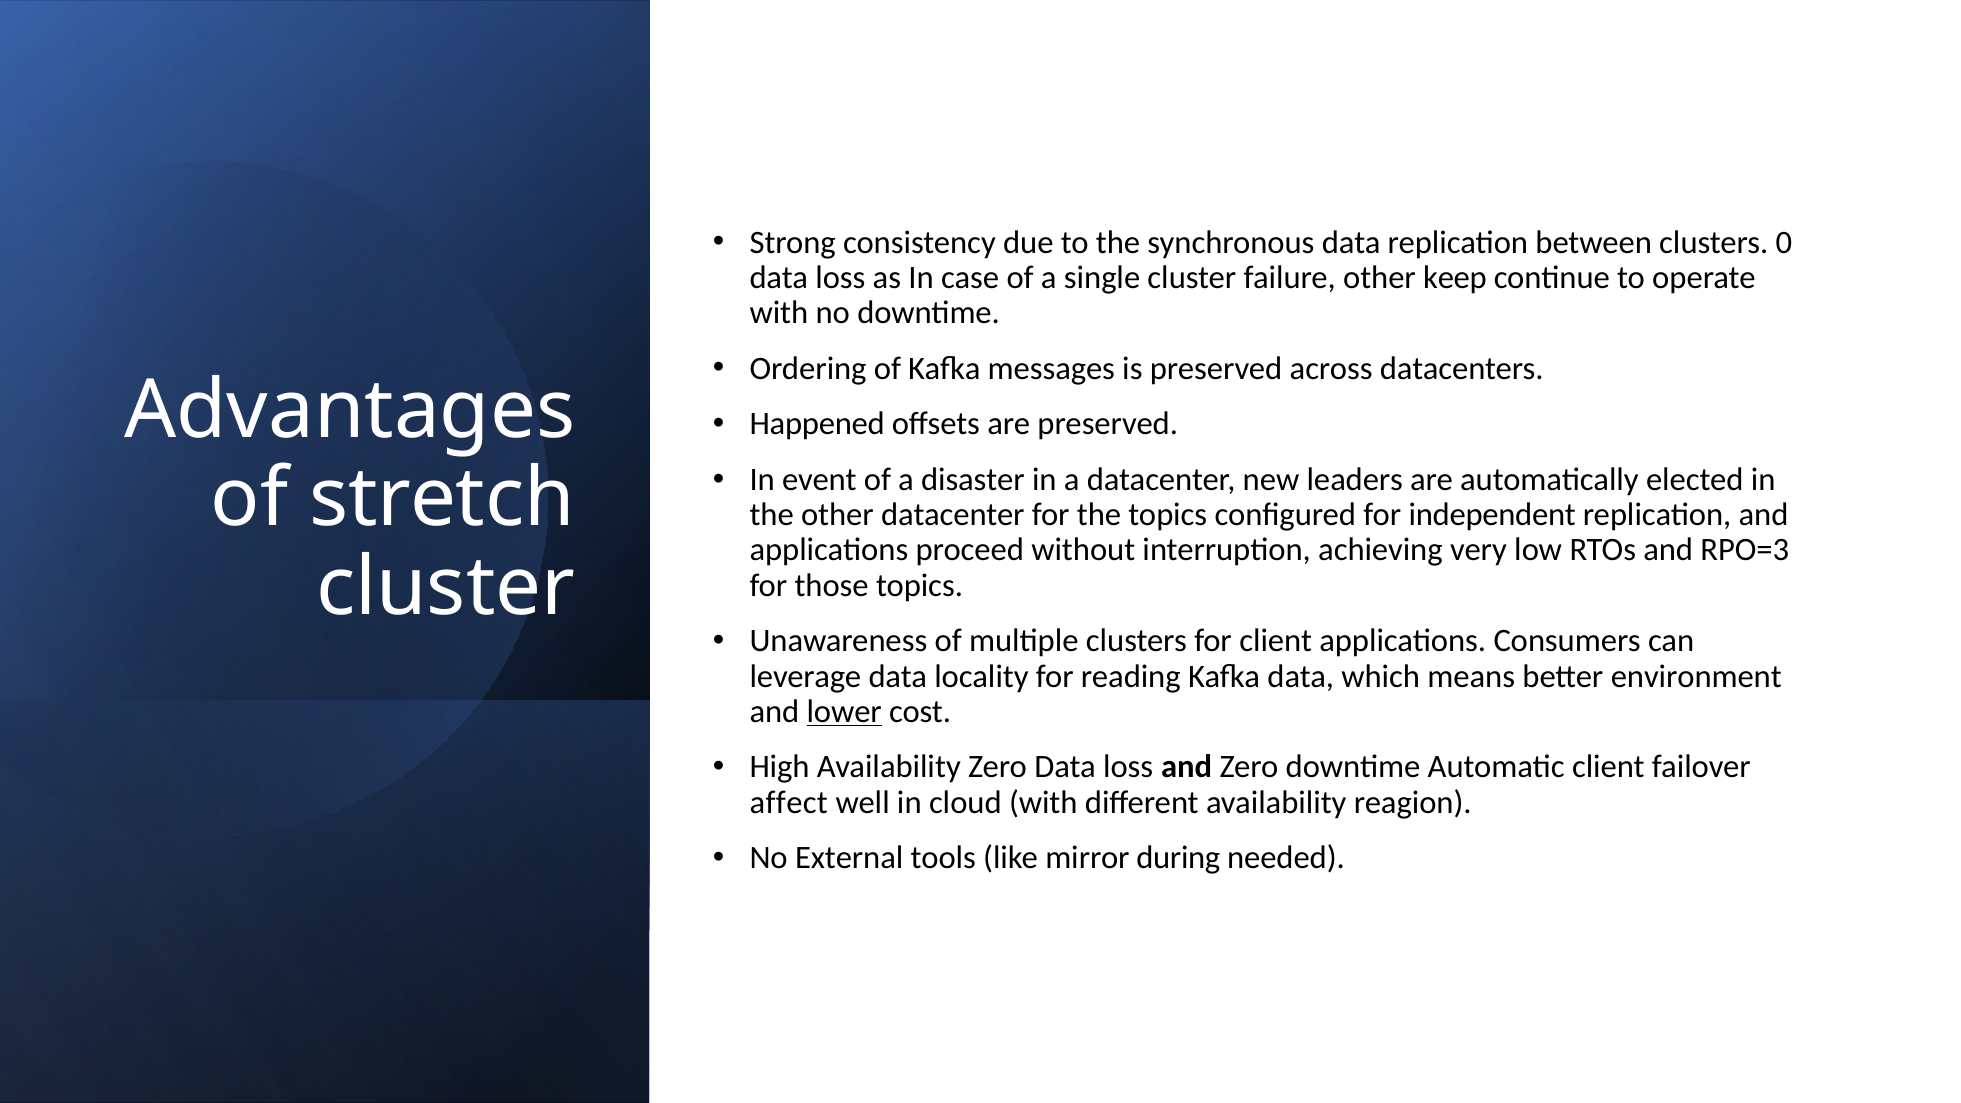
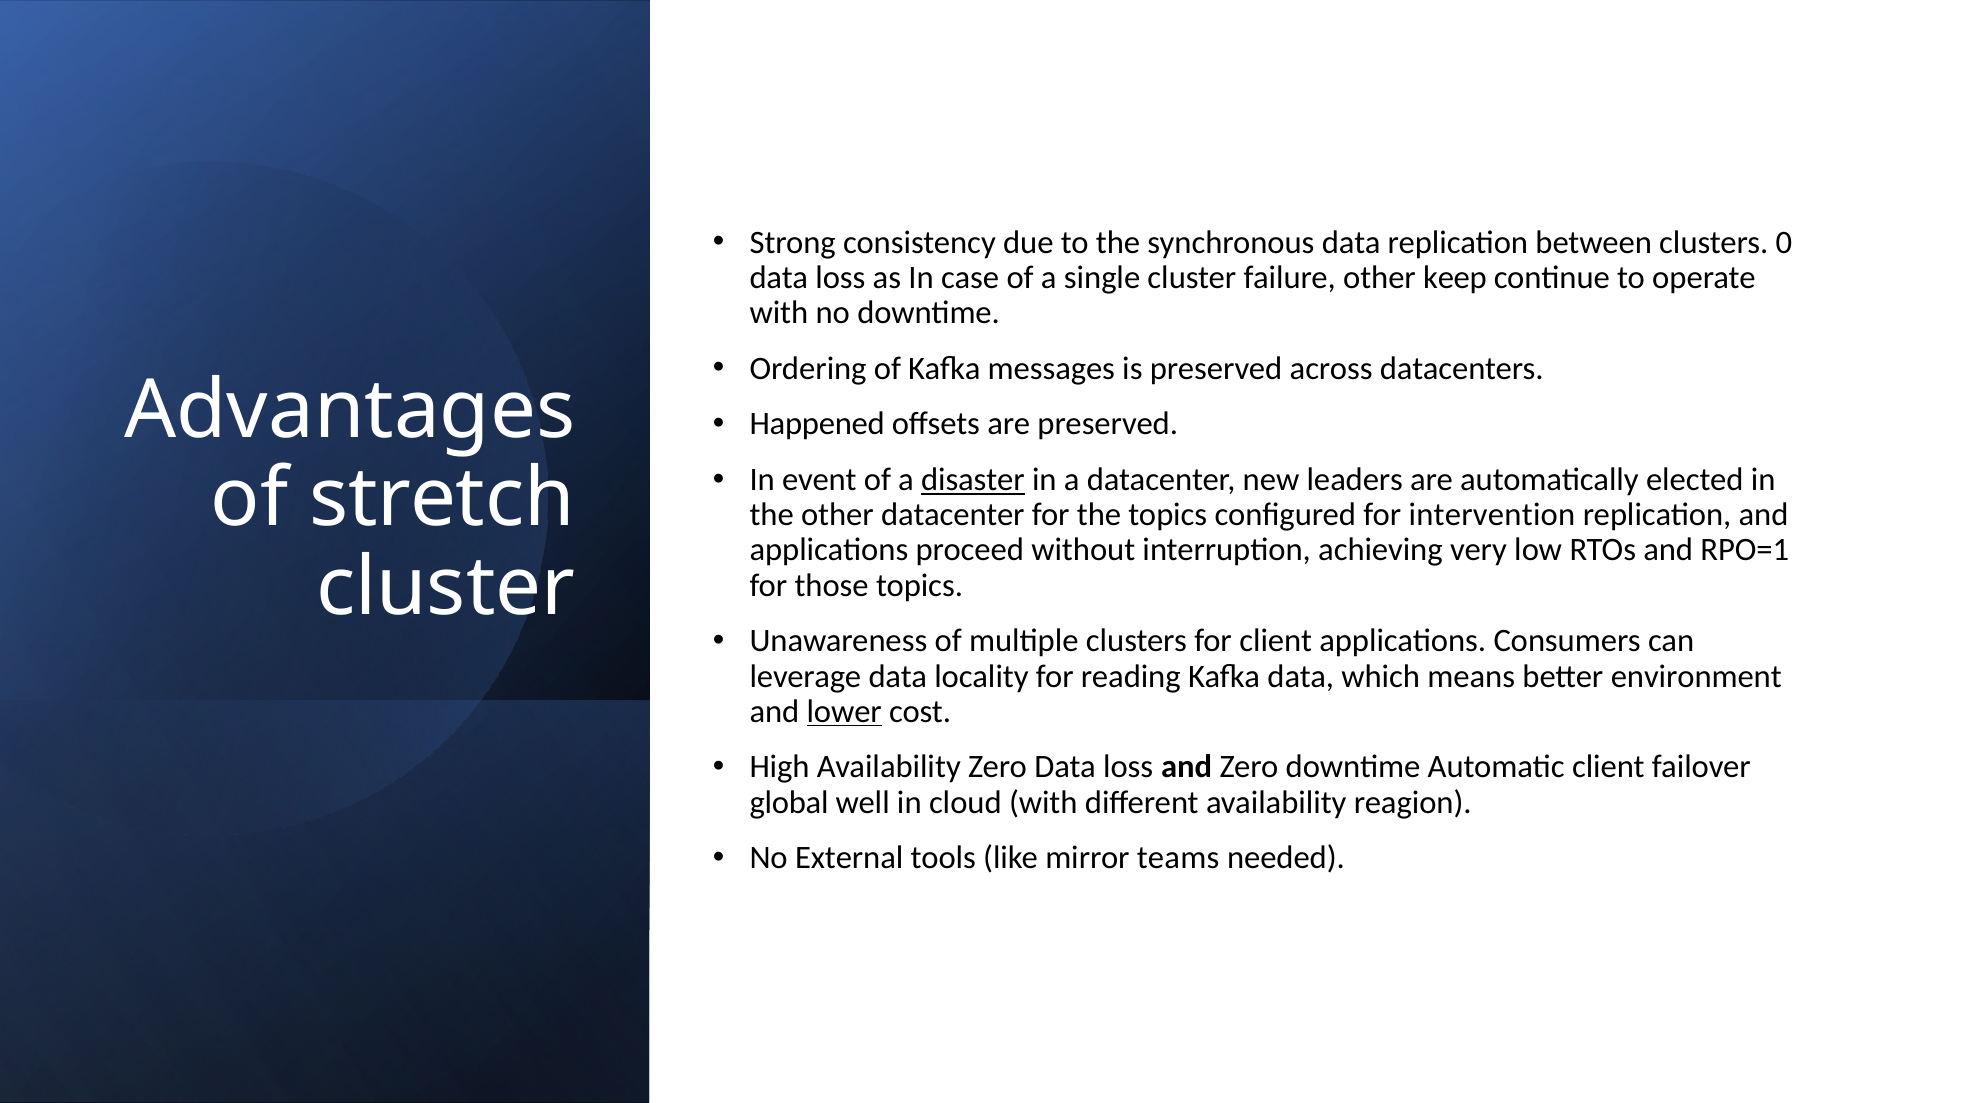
disaster underline: none -> present
independent: independent -> intervention
RPO=3: RPO=3 -> RPO=1
affect: affect -> global
during: during -> teams
